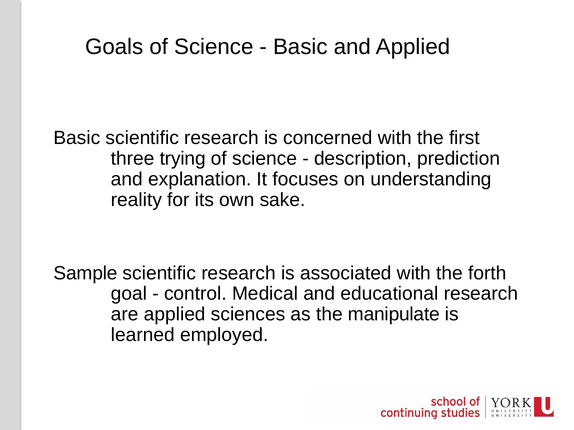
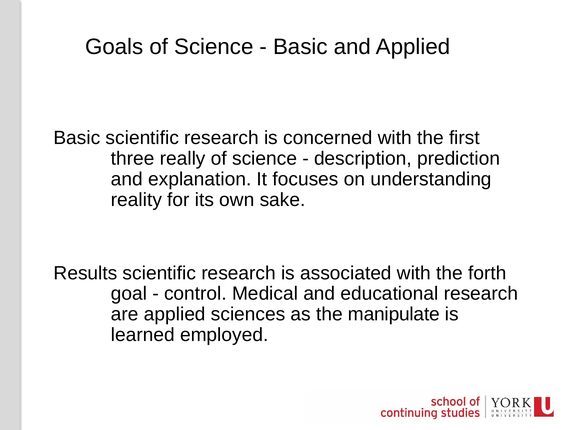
trying: trying -> really
Sample: Sample -> Results
